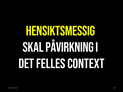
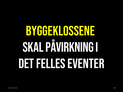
HENSIKTSMESSIG: HENSIKTSMESSIG -> BYGGEKLOSSENE
CONTEXT: CONTEXT -> EVENTER
